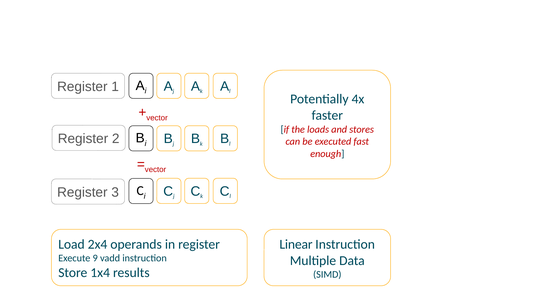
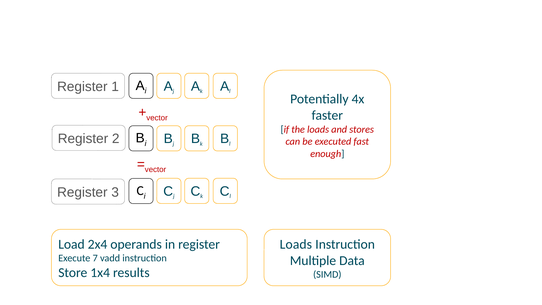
Linear at (296, 244): Linear -> Loads
9: 9 -> 7
